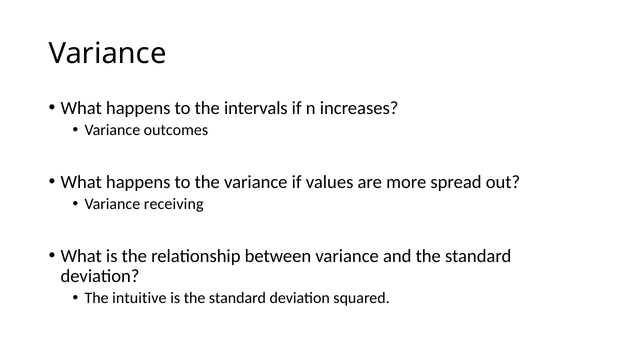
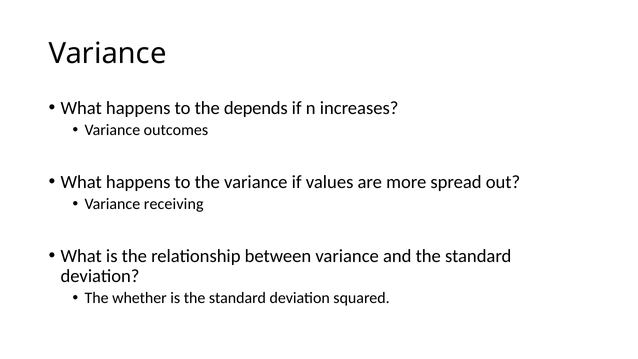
intervals: intervals -> depends
intuitive: intuitive -> whether
